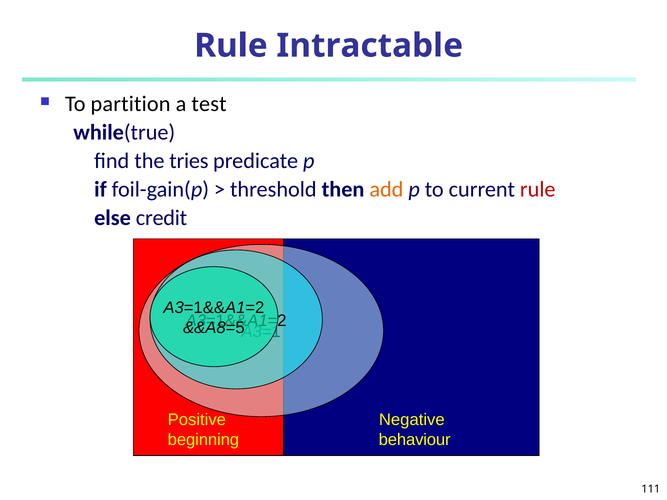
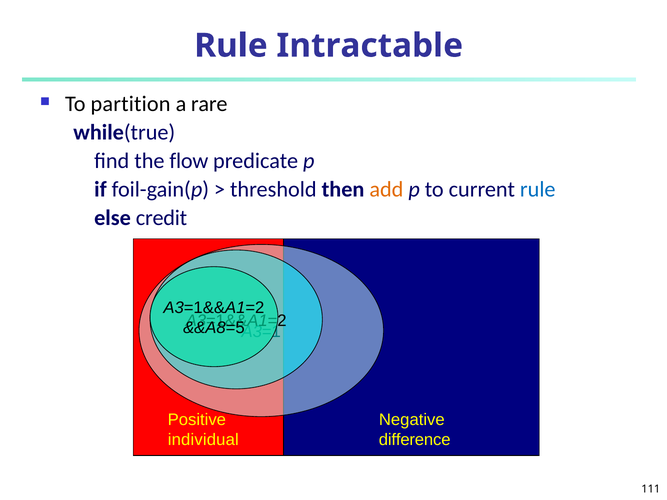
test: test -> rare
tries: tries -> flow
rule at (538, 189) colour: red -> blue
beginning: beginning -> individual
behaviour: behaviour -> difference
